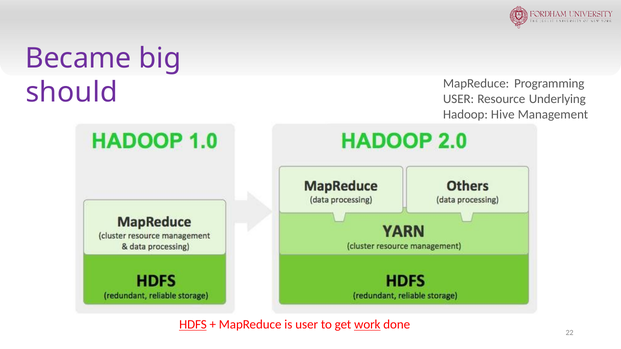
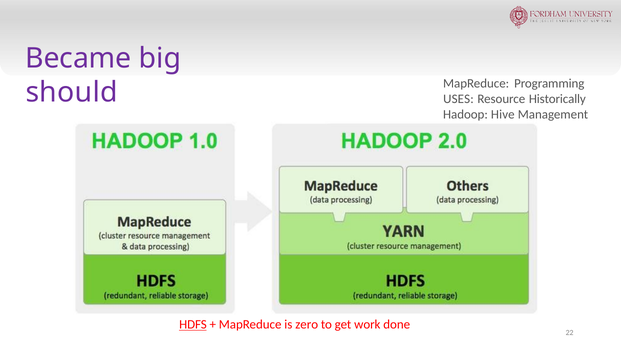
USER at (459, 99): USER -> USES
Underlying: Underlying -> Historically
is user: user -> zero
work underline: present -> none
